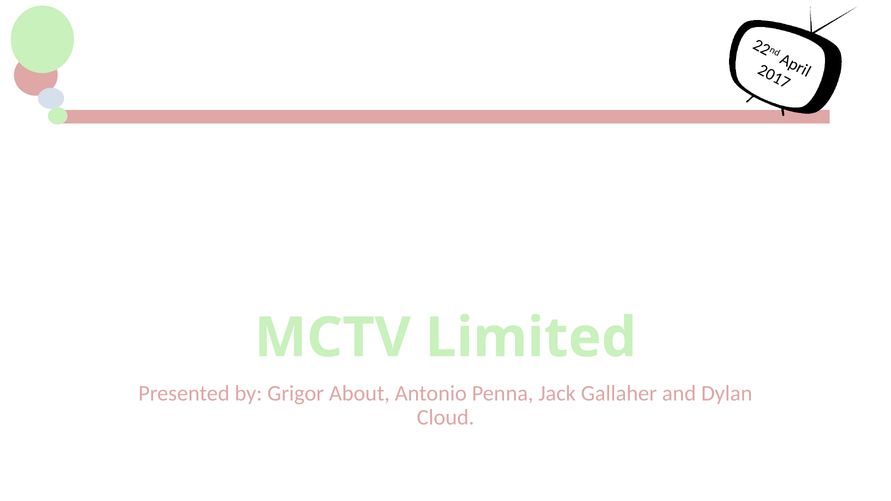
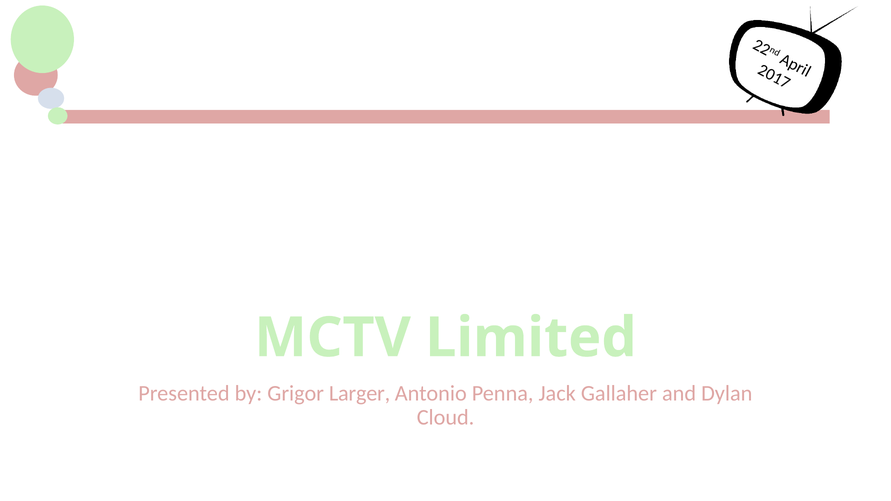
About: About -> Larger
